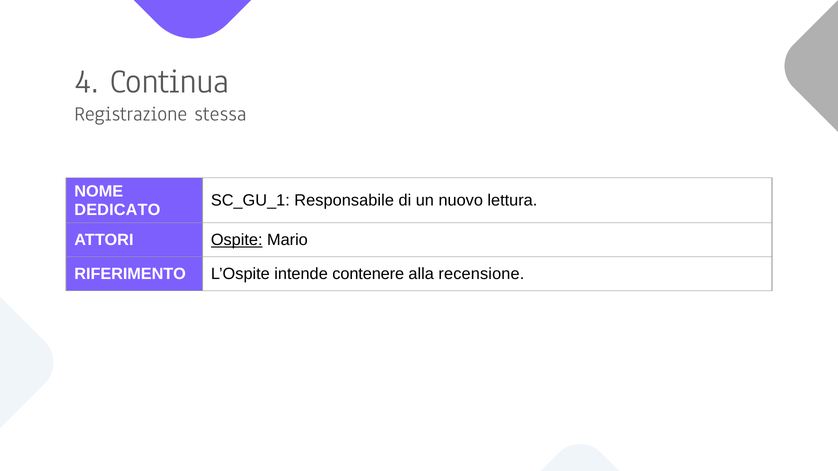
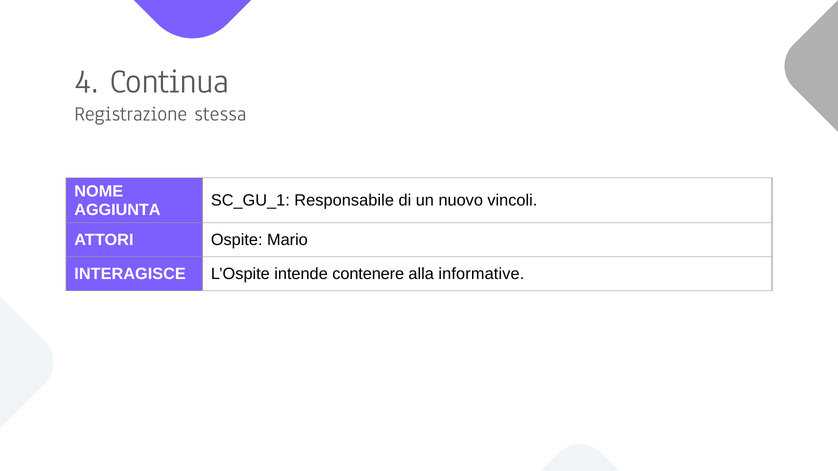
lettura: lettura -> vincoli
DEDICATO: DEDICATO -> AGGIUNTA
Ospite underline: present -> none
RIFERIMENTO: RIFERIMENTO -> INTERAGISCE
recensione: recensione -> informative
